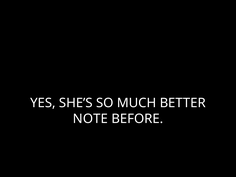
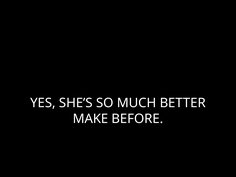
NOTE: NOTE -> MAKE
